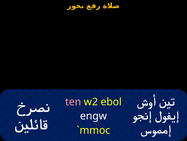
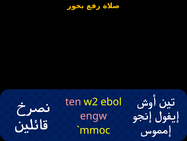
engw colour: white -> pink
